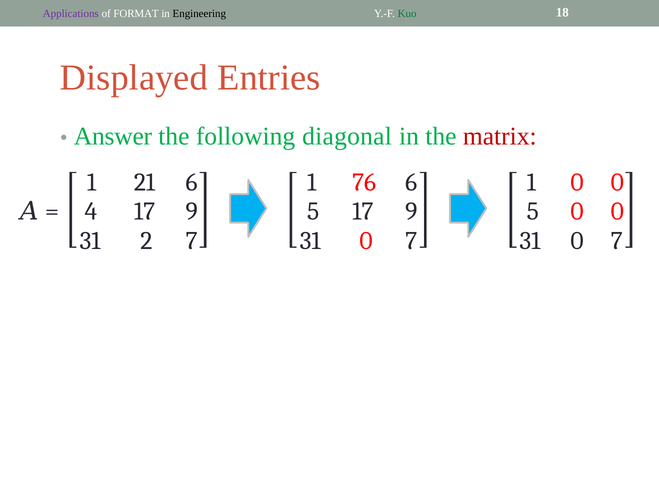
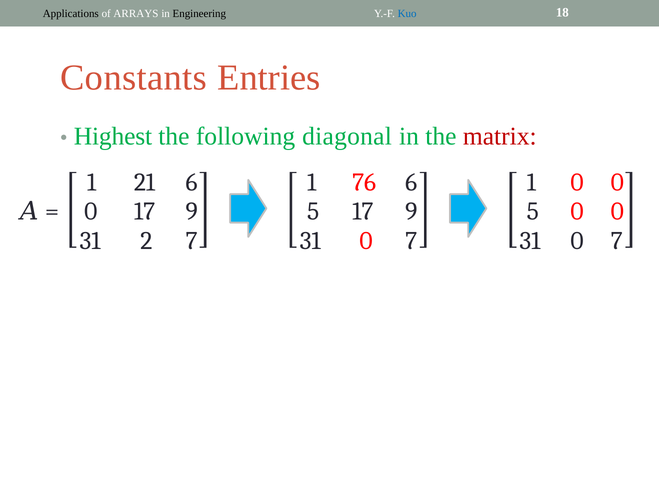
Applications colour: purple -> black
FORMAT: FORMAT -> ARRAYS
Kuo colour: green -> blue
Displayed: Displayed -> Constants
Answer: Answer -> Highest
4 at (91, 212): 4 -> 0
